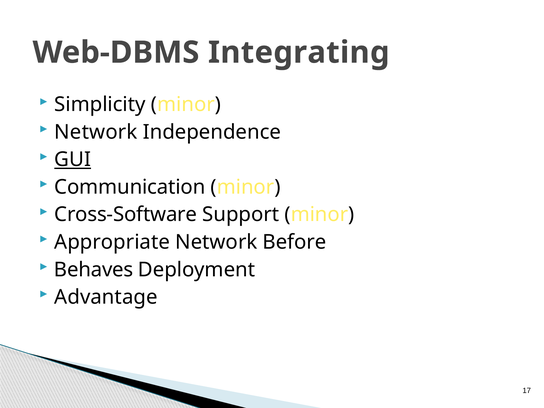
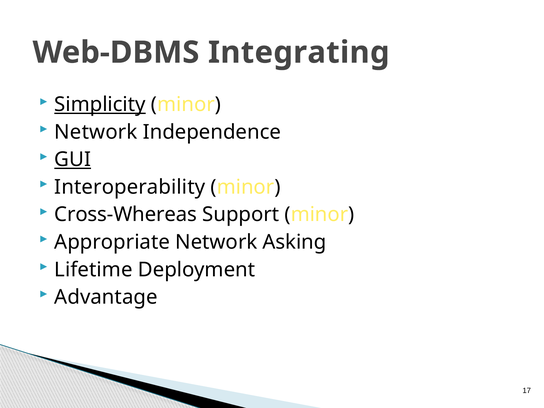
Simplicity underline: none -> present
Communication: Communication -> Interoperability
Cross-Software: Cross-Software -> Cross-Whereas
Before: Before -> Asking
Behaves: Behaves -> Lifetime
